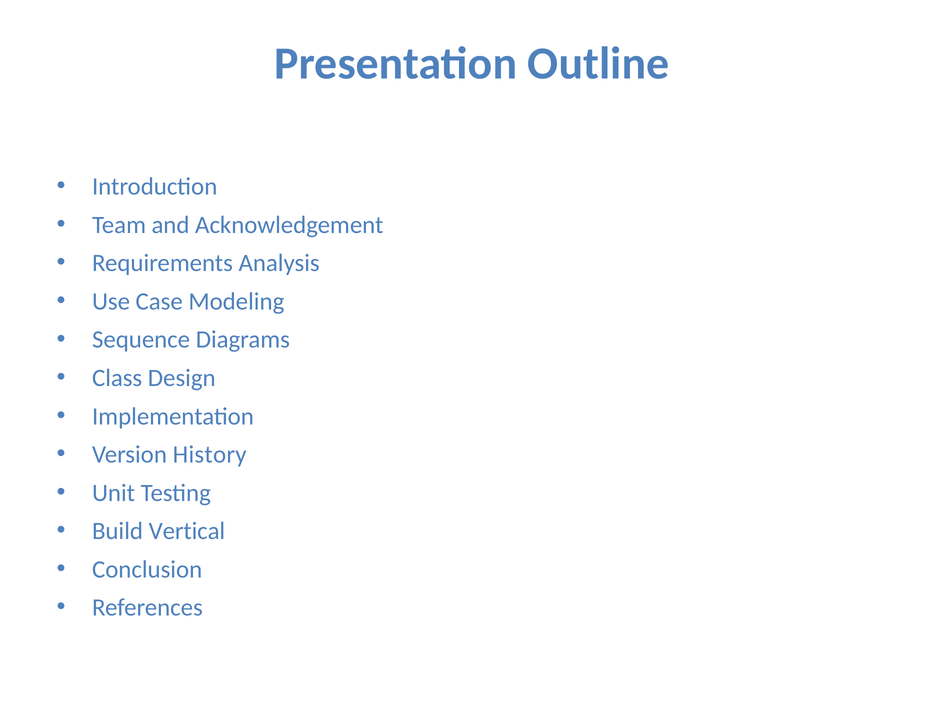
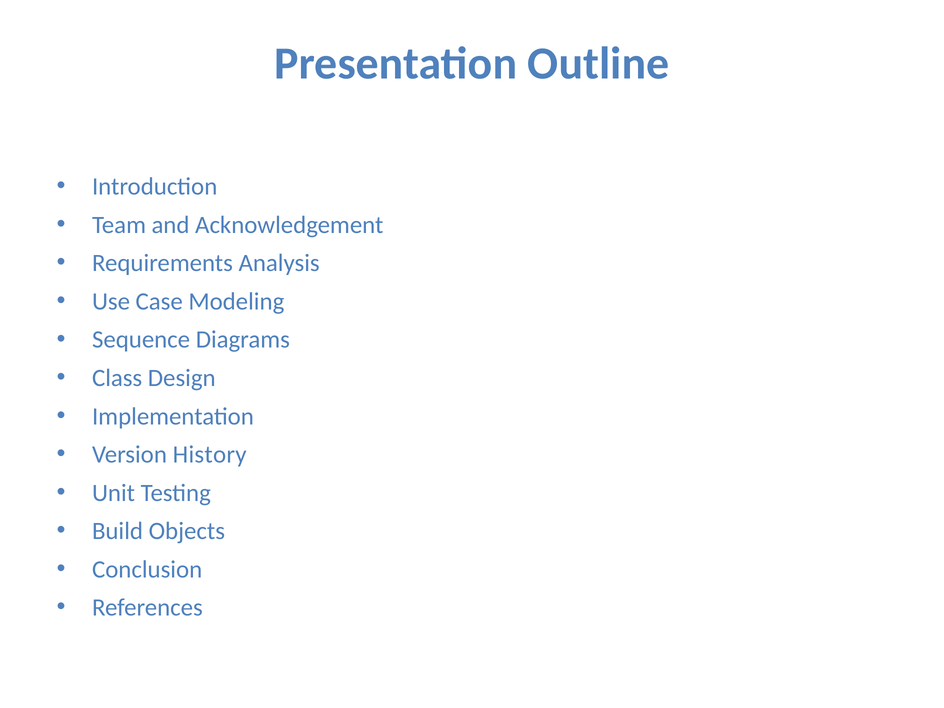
Vertical: Vertical -> Objects
